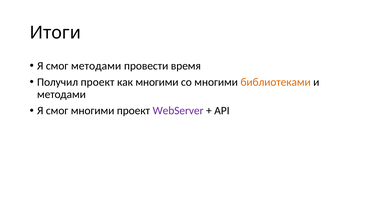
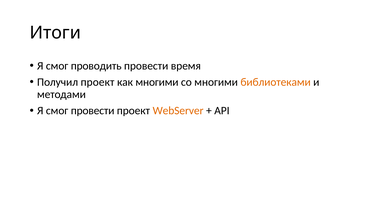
смог методами: методами -> проводить
смог многими: многими -> провести
WebServer colour: purple -> orange
